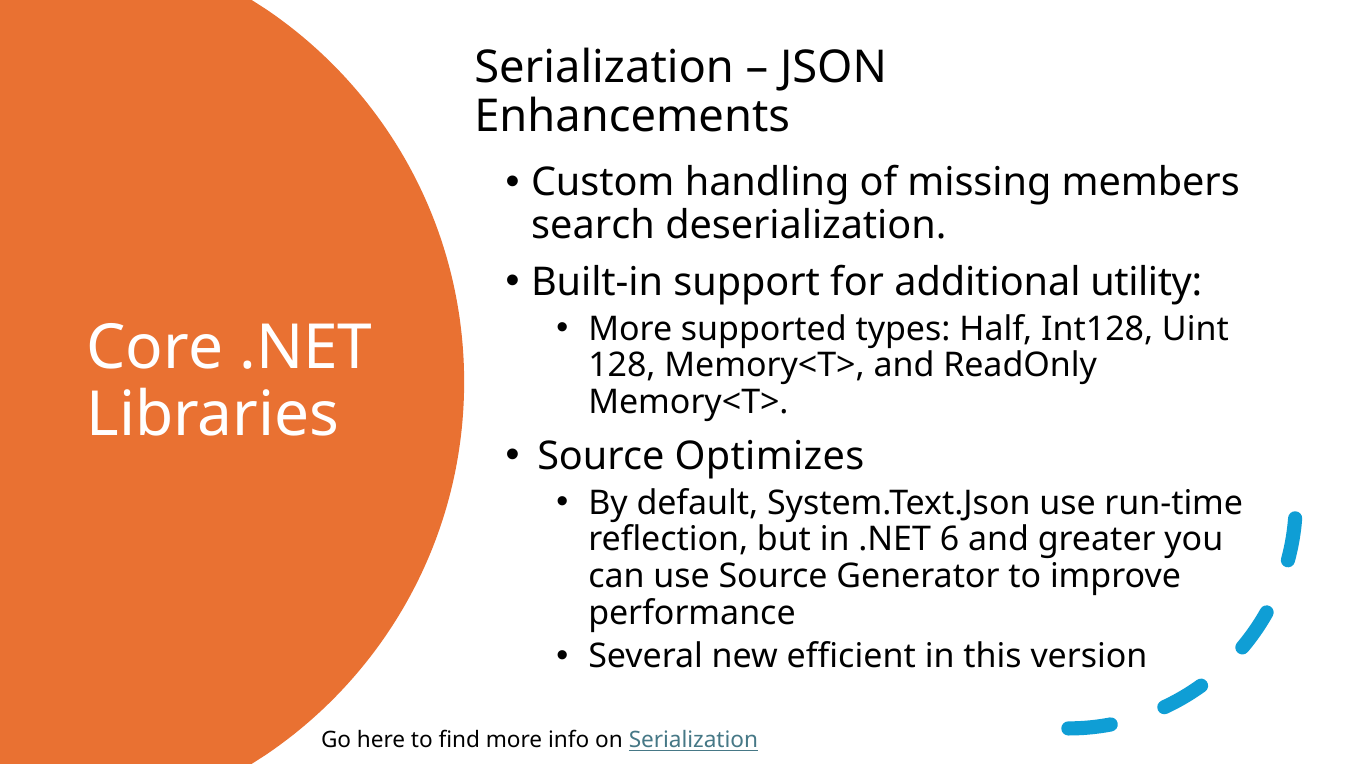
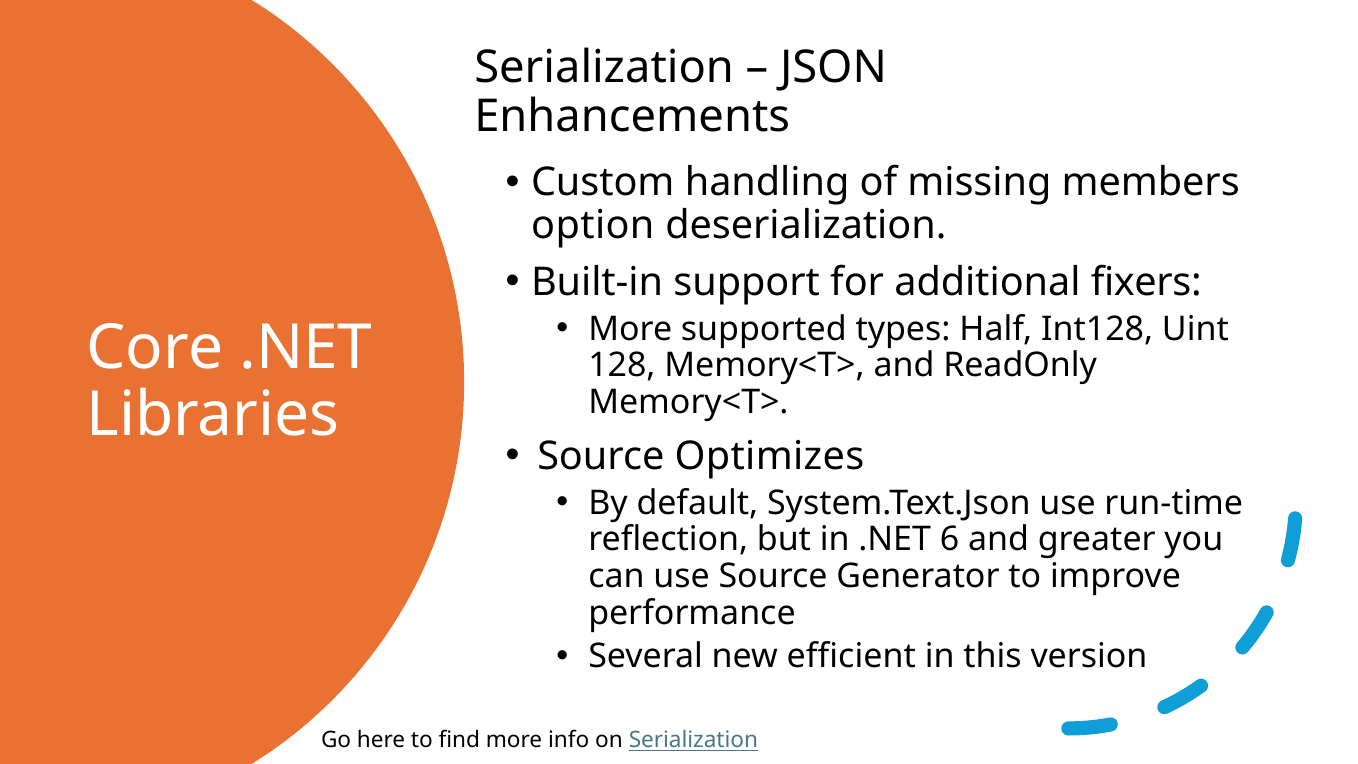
search: search -> option
utility: utility -> fixers
